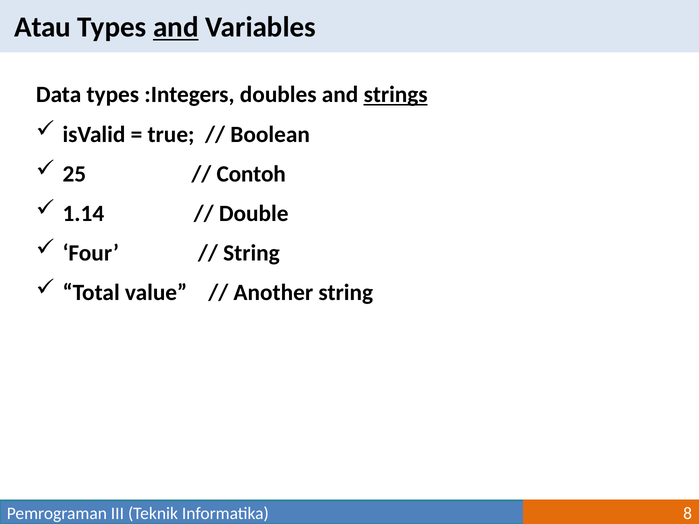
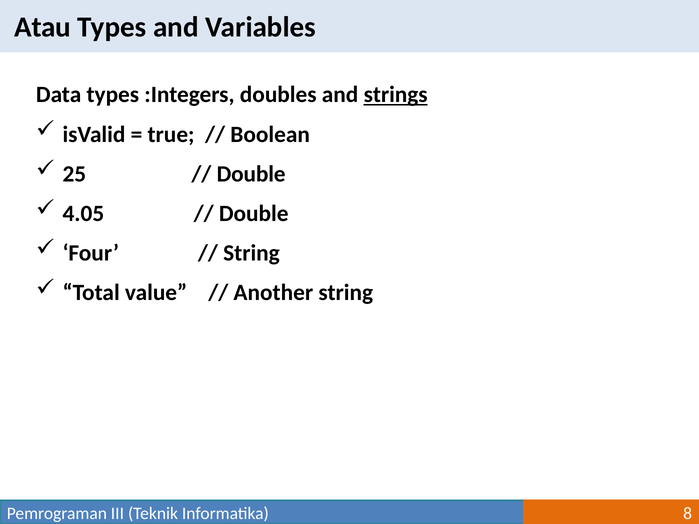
and at (176, 27) underline: present -> none
Contoh at (251, 174): Contoh -> Double
1.14: 1.14 -> 4.05
